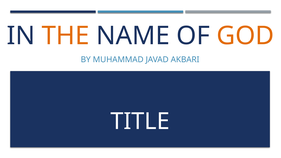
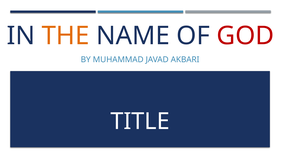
GOD colour: orange -> red
